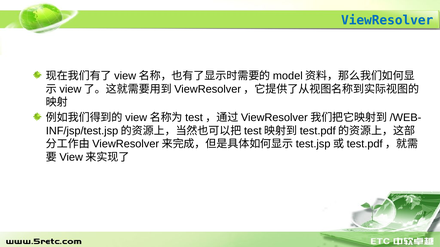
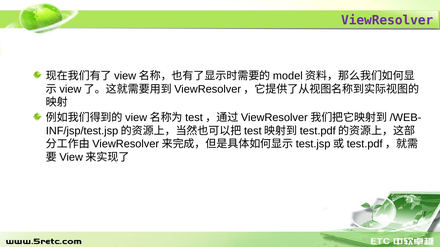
ViewResolver colour: blue -> purple
